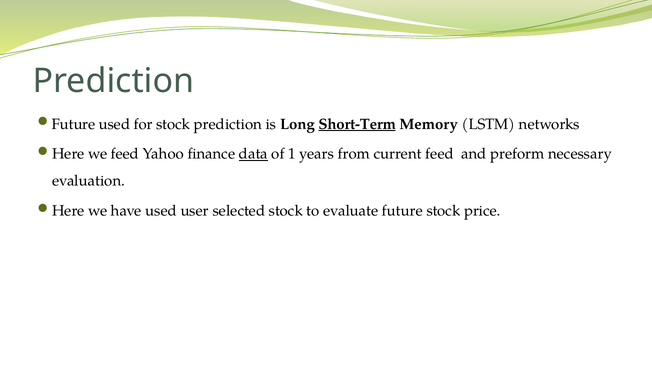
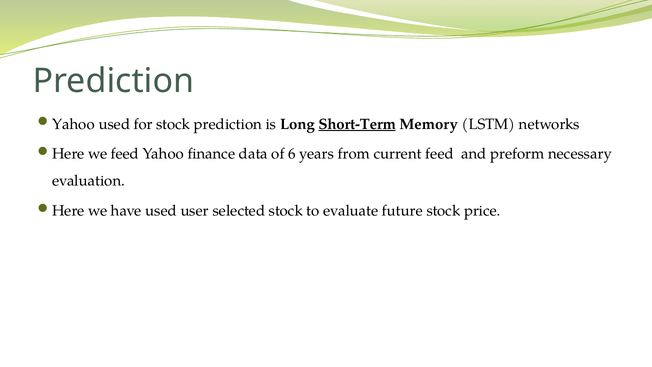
Future at (74, 124): Future -> Yahoo
data underline: present -> none
1: 1 -> 6
